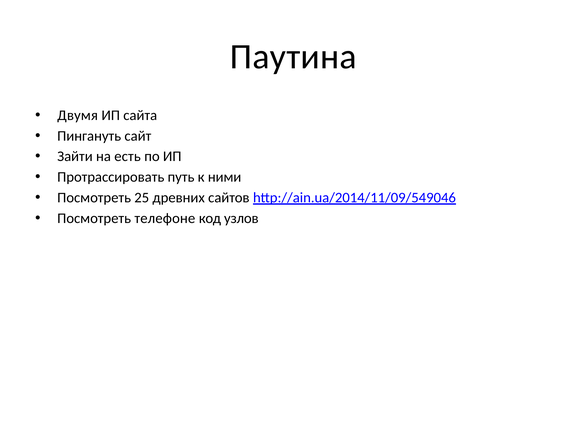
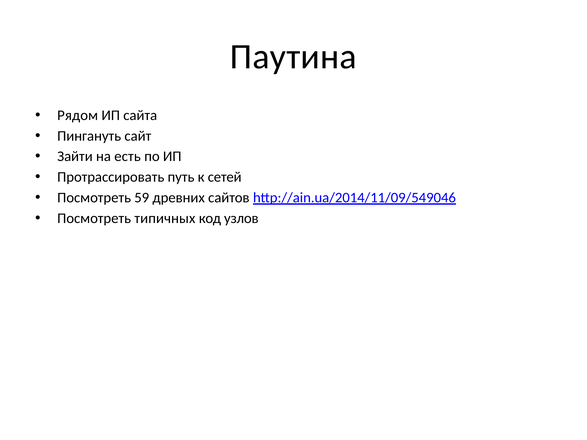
Двумя: Двумя -> Рядом
ними: ними -> сетей
25: 25 -> 59
телефоне: телефоне -> типичных
